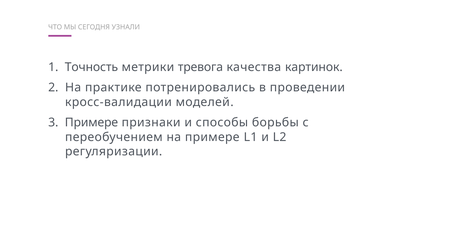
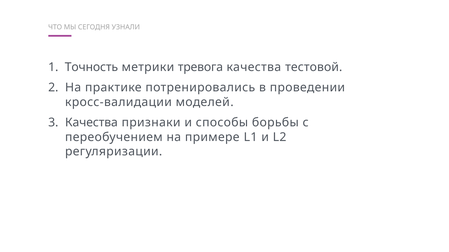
картинок: картинок -> тестовой
Примере at (91, 123): Примере -> Качества
